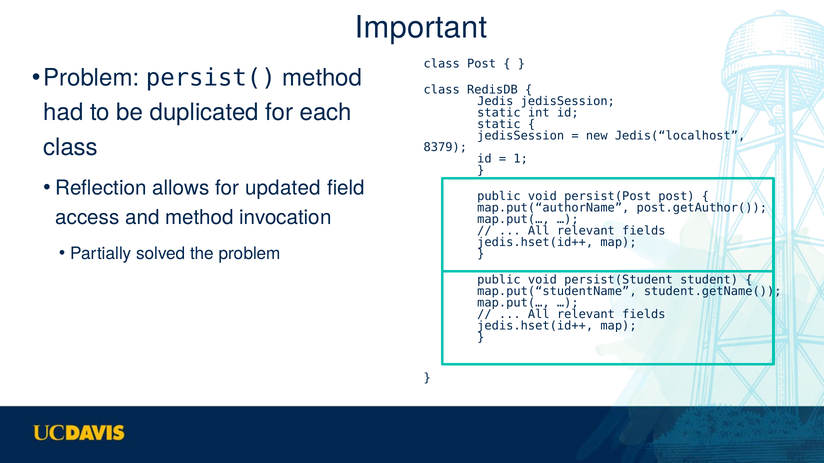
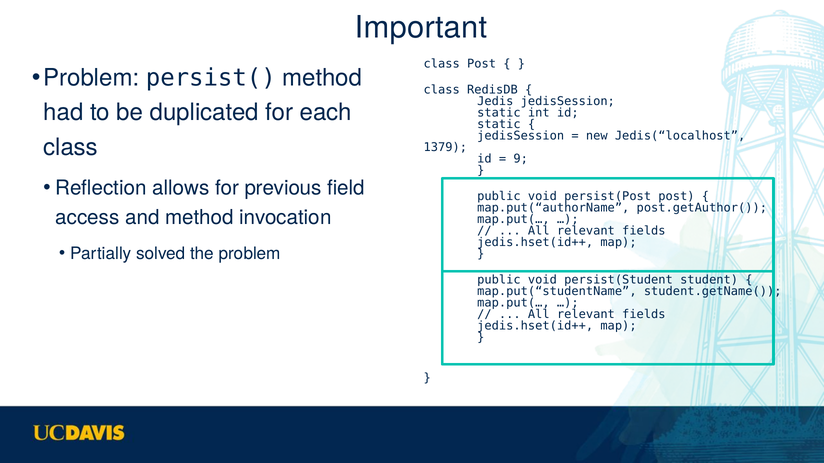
8379: 8379 -> 1379
1: 1 -> 9
updated: updated -> previous
